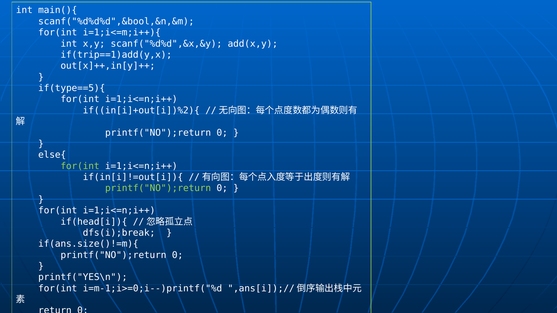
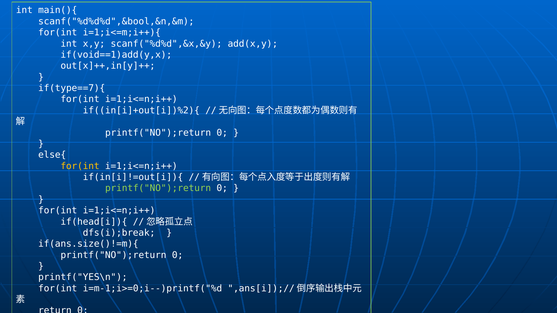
if(trip==1)add(y,x: if(trip==1)add(y,x -> if(void==1)add(y,x
if(type==5){: if(type==5){ -> if(type==7){
for(int at (80, 166) colour: light green -> yellow
